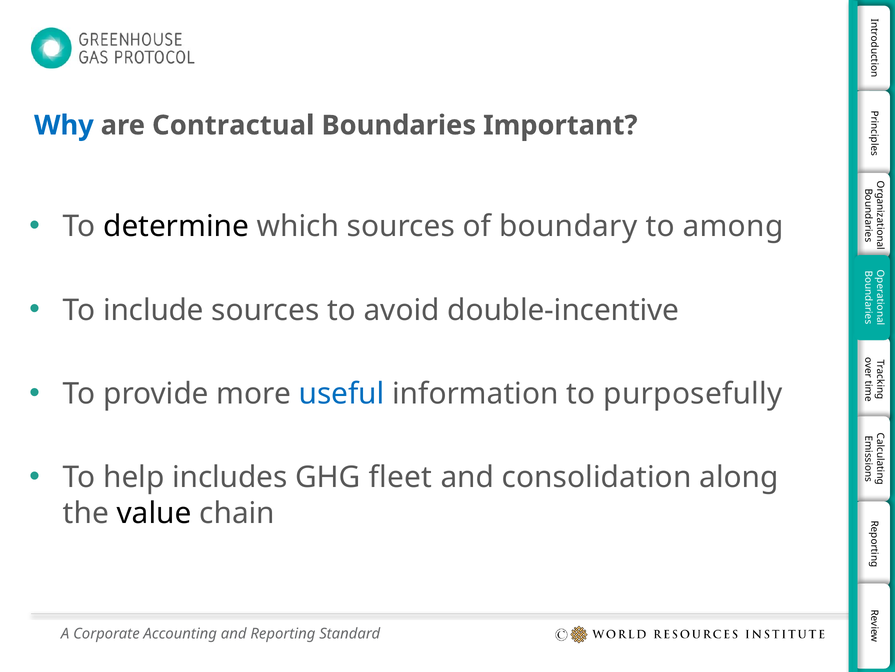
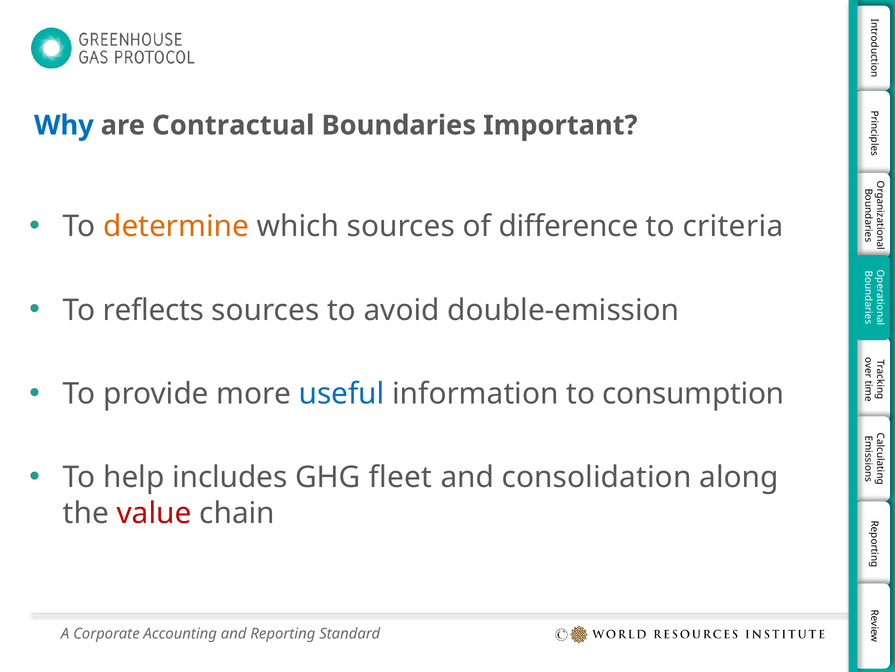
determine colour: black -> orange
boundary: boundary -> difference
among: among -> criteria
include: include -> reflects
double-incentive: double-incentive -> double-emission
purposefully: purposefully -> consumption
value colour: black -> red
